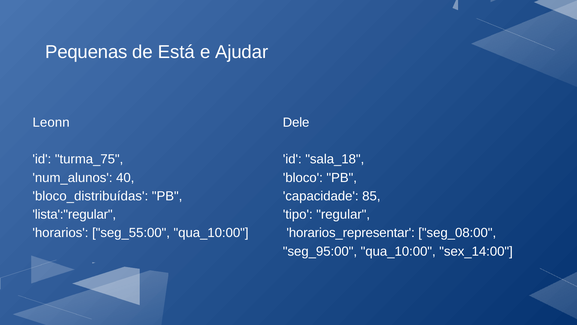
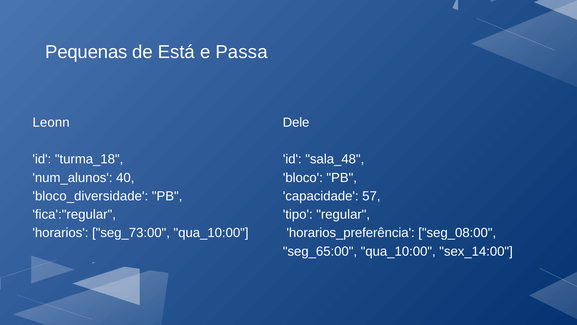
Ajudar: Ajudar -> Passa
turma_75: turma_75 -> turma_18
sala_18: sala_18 -> sala_48
bloco_distribuídas: bloco_distribuídas -> bloco_diversidade
85: 85 -> 57
lista':"regular: lista':"regular -> fica':"regular
seg_55:00: seg_55:00 -> seg_73:00
horarios_representar: horarios_representar -> horarios_preferência
seg_95:00: seg_95:00 -> seg_65:00
